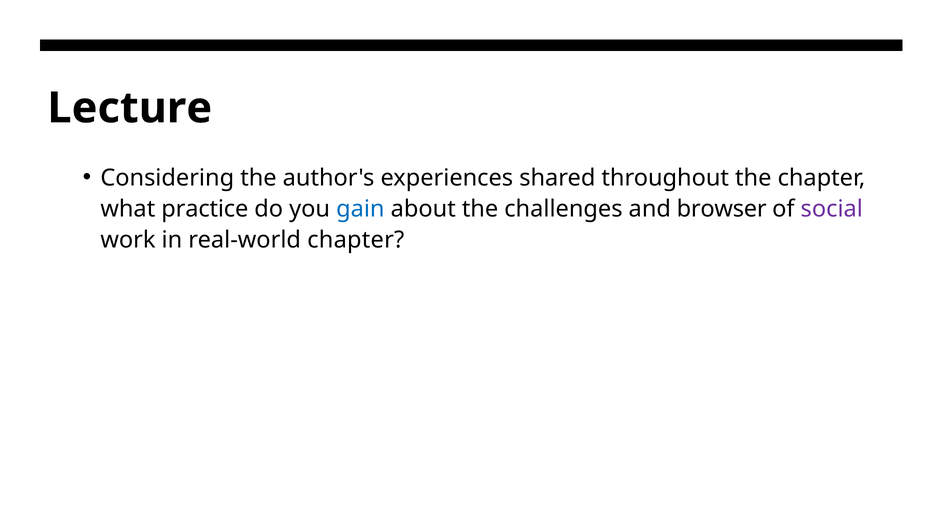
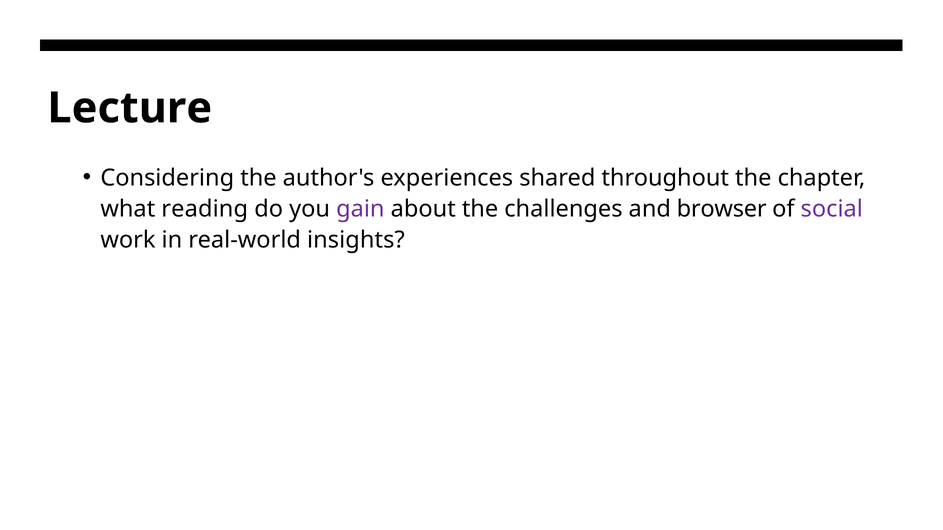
practice: practice -> reading
gain colour: blue -> purple
real-world chapter: chapter -> insights
